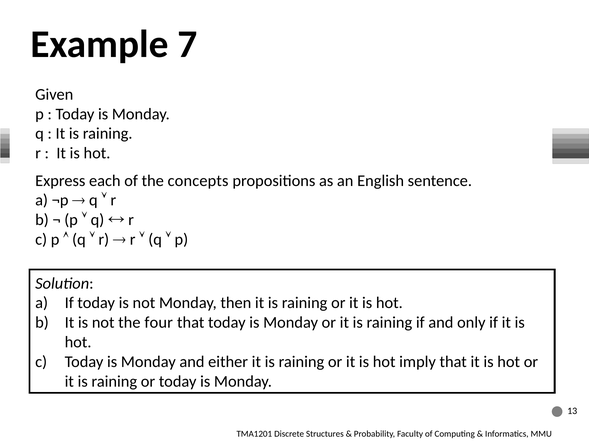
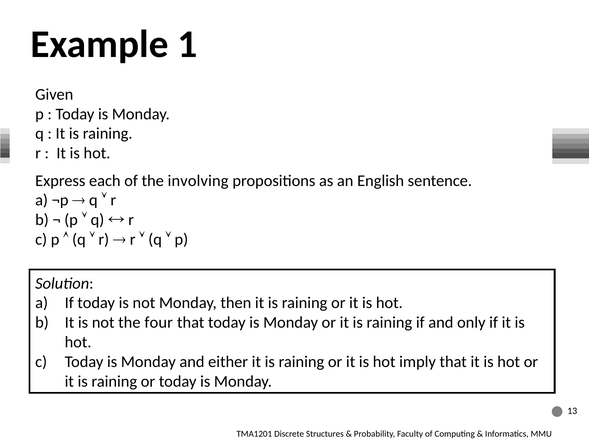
7: 7 -> 1
concepts: concepts -> involving
